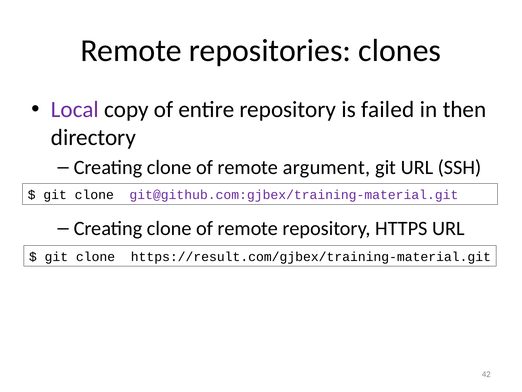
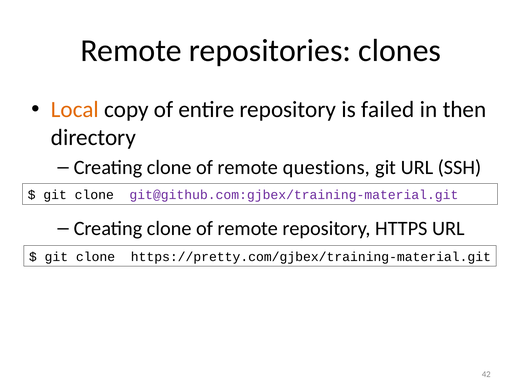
Local colour: purple -> orange
argument: argument -> questions
https://result.com/gjbex/training-material.git: https://result.com/gjbex/training-material.git -> https://pretty.com/gjbex/training-material.git
